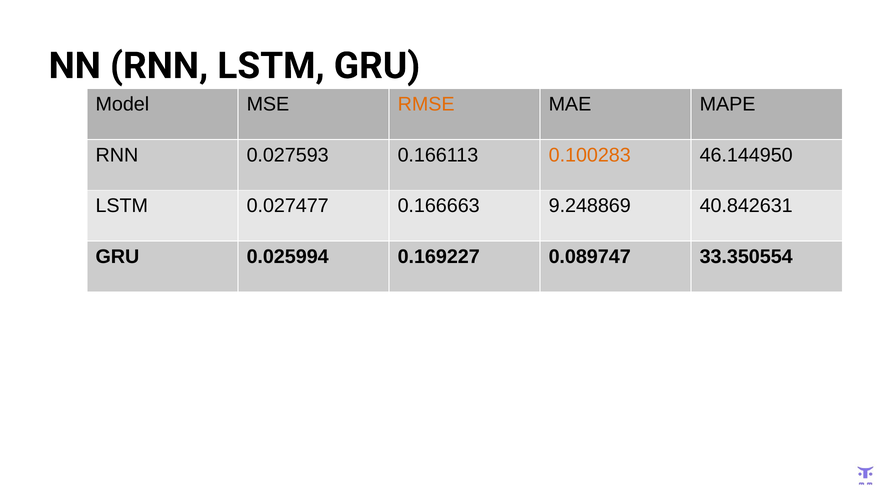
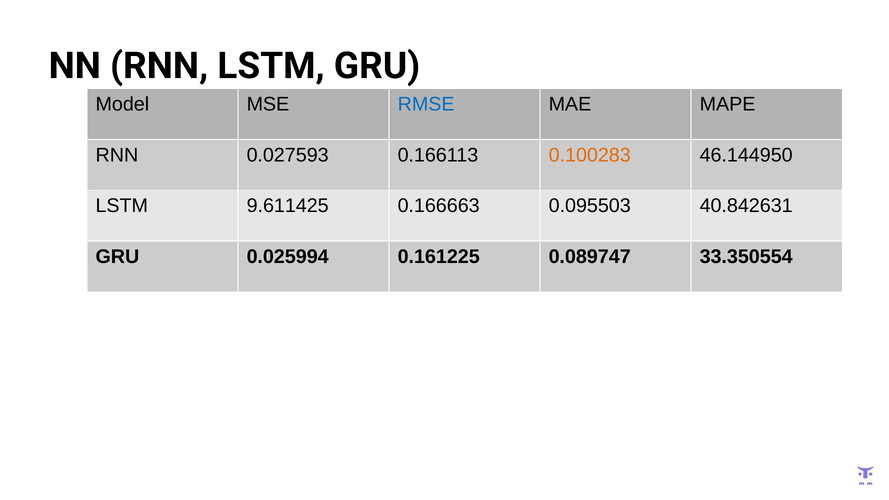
RMSE colour: orange -> blue
0.027477: 0.027477 -> 9.611425
9.248869: 9.248869 -> 0.095503
0.169227: 0.169227 -> 0.161225
